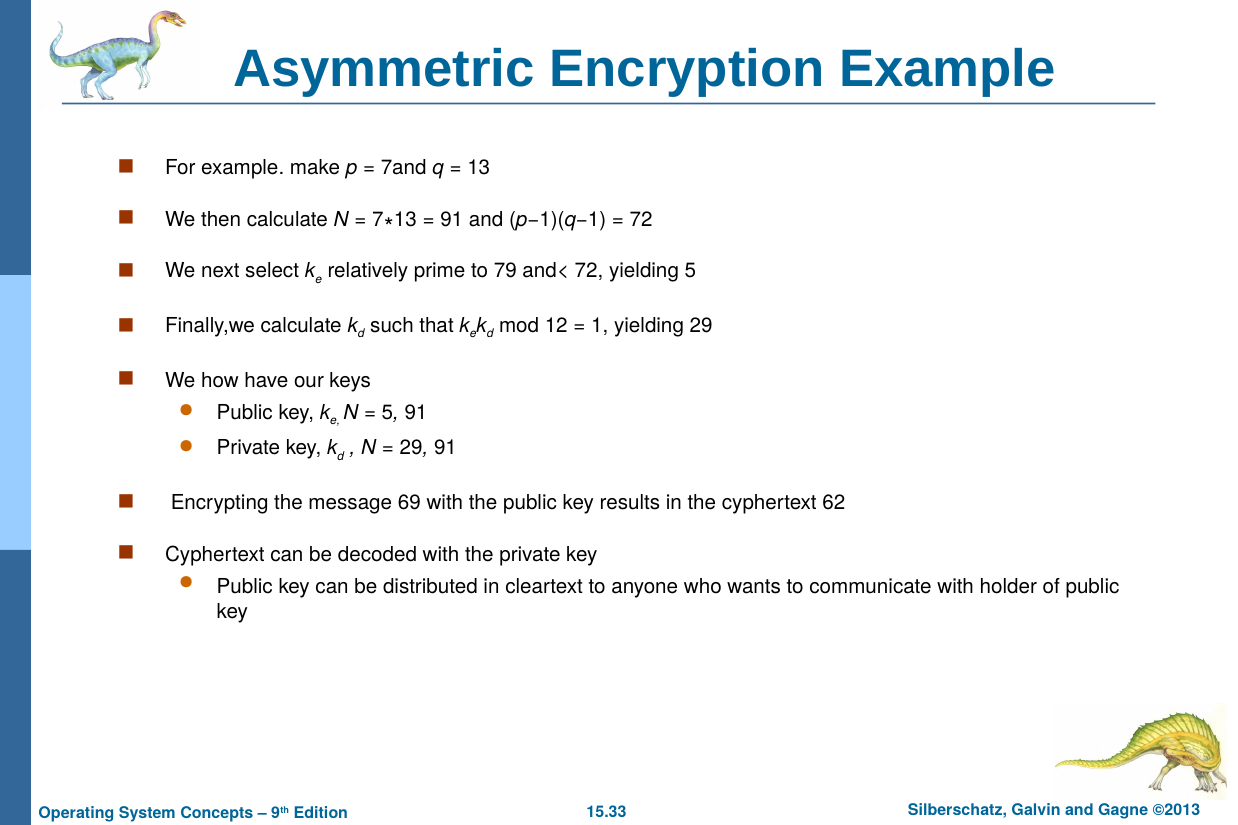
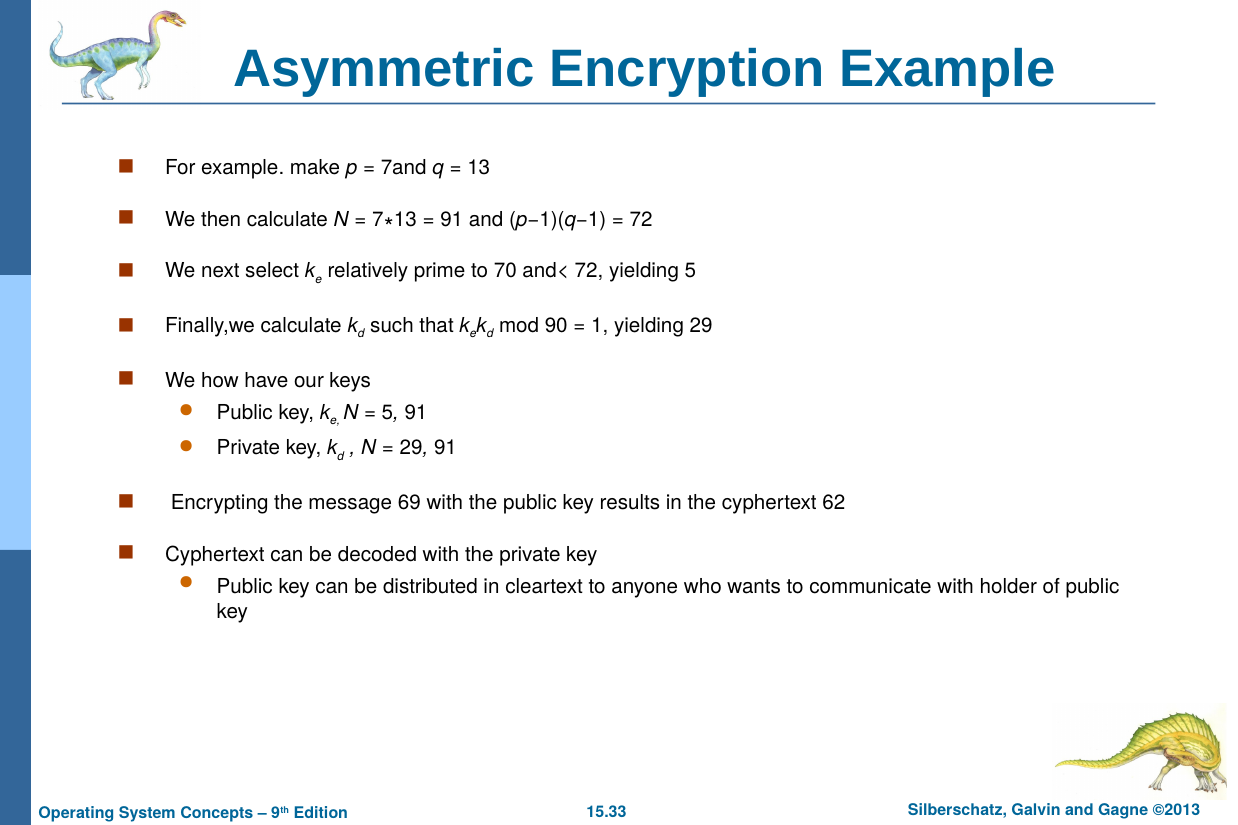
79: 79 -> 70
12: 12 -> 90
